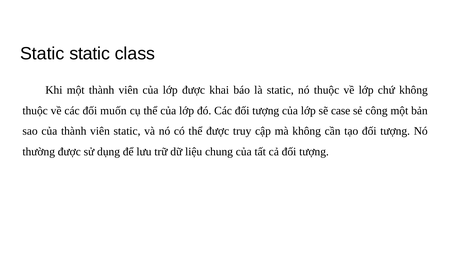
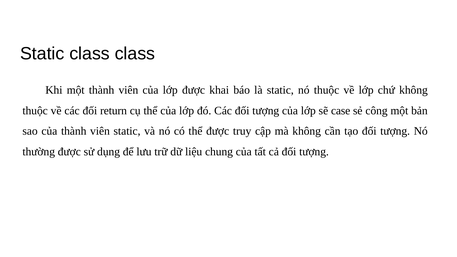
Static static: static -> class
muốn: muốn -> return
